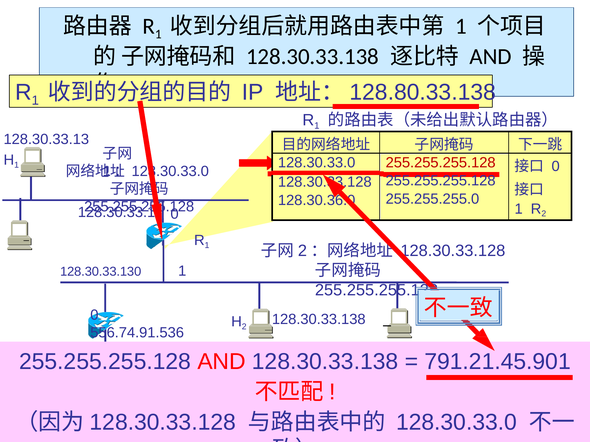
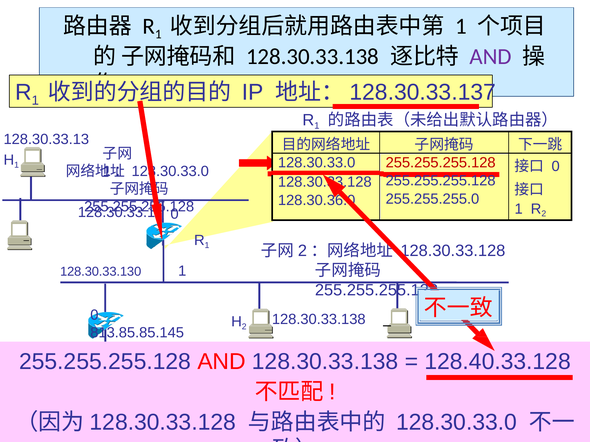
AND at (491, 57) colour: black -> purple
128.80.33.138: 128.80.33.138 -> 128.30.33.137
556.74.91.536: 556.74.91.536 -> 813.85.85.145
791.21.45.901: 791.21.45.901 -> 128.40.33.128
